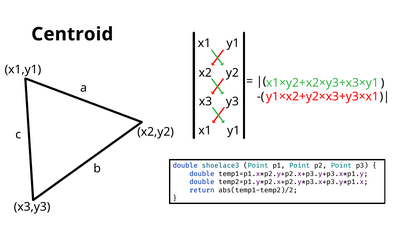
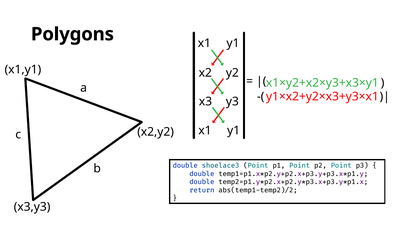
Centroid: Centroid -> Polygons
